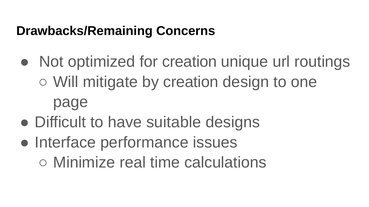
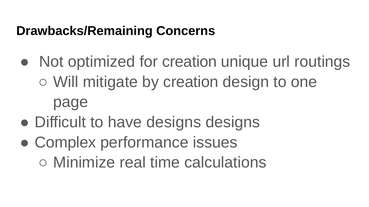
have suitable: suitable -> designs
Interface: Interface -> Complex
